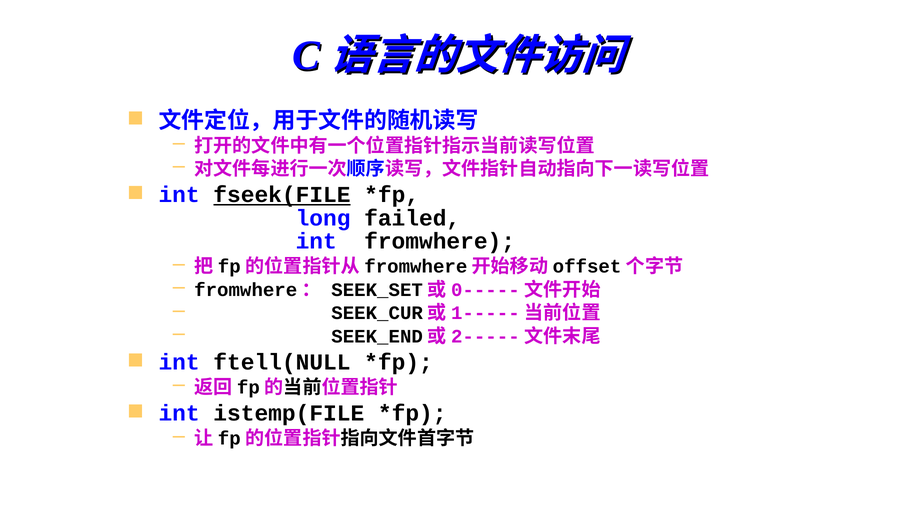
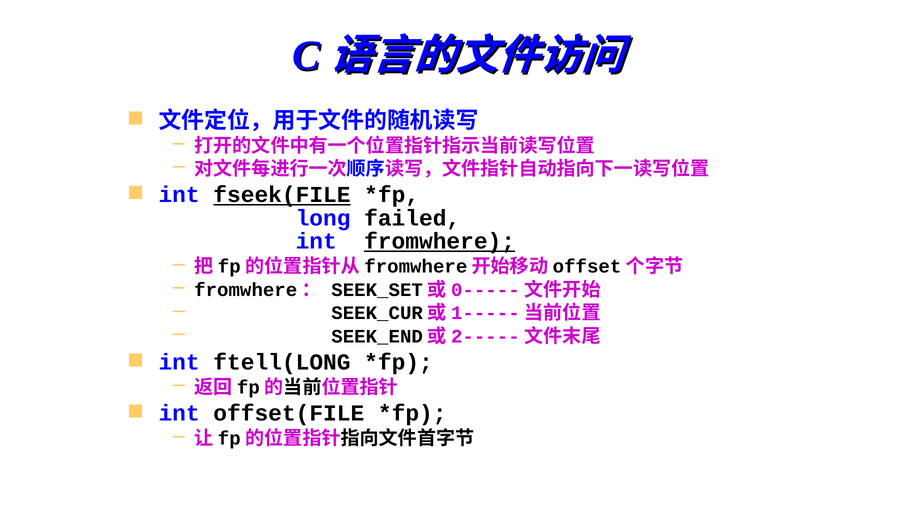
fromwhere underline: none -> present
ftell(NULL: ftell(NULL -> ftell(LONG
istemp(FILE: istemp(FILE -> offset(FILE
